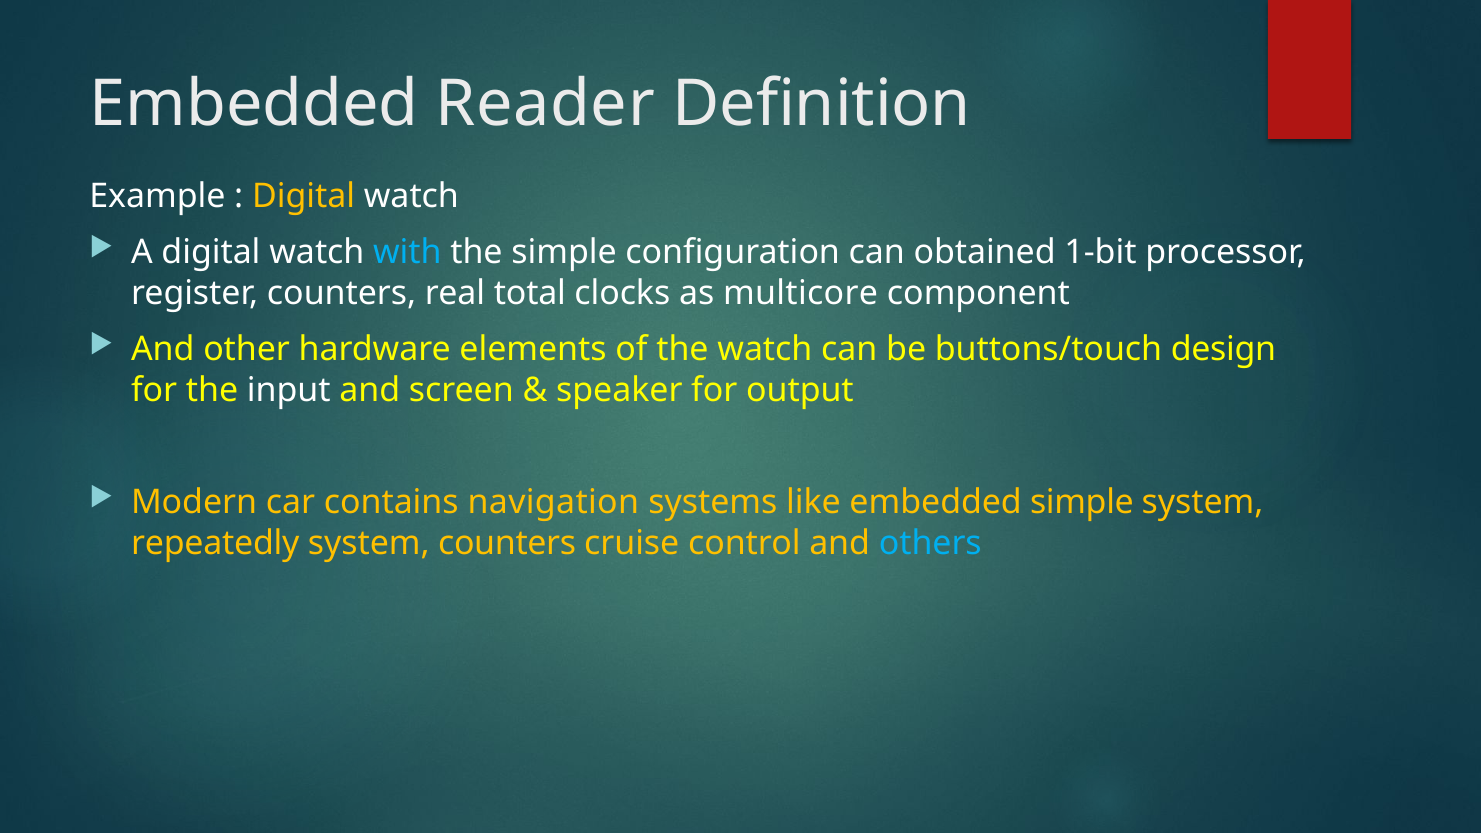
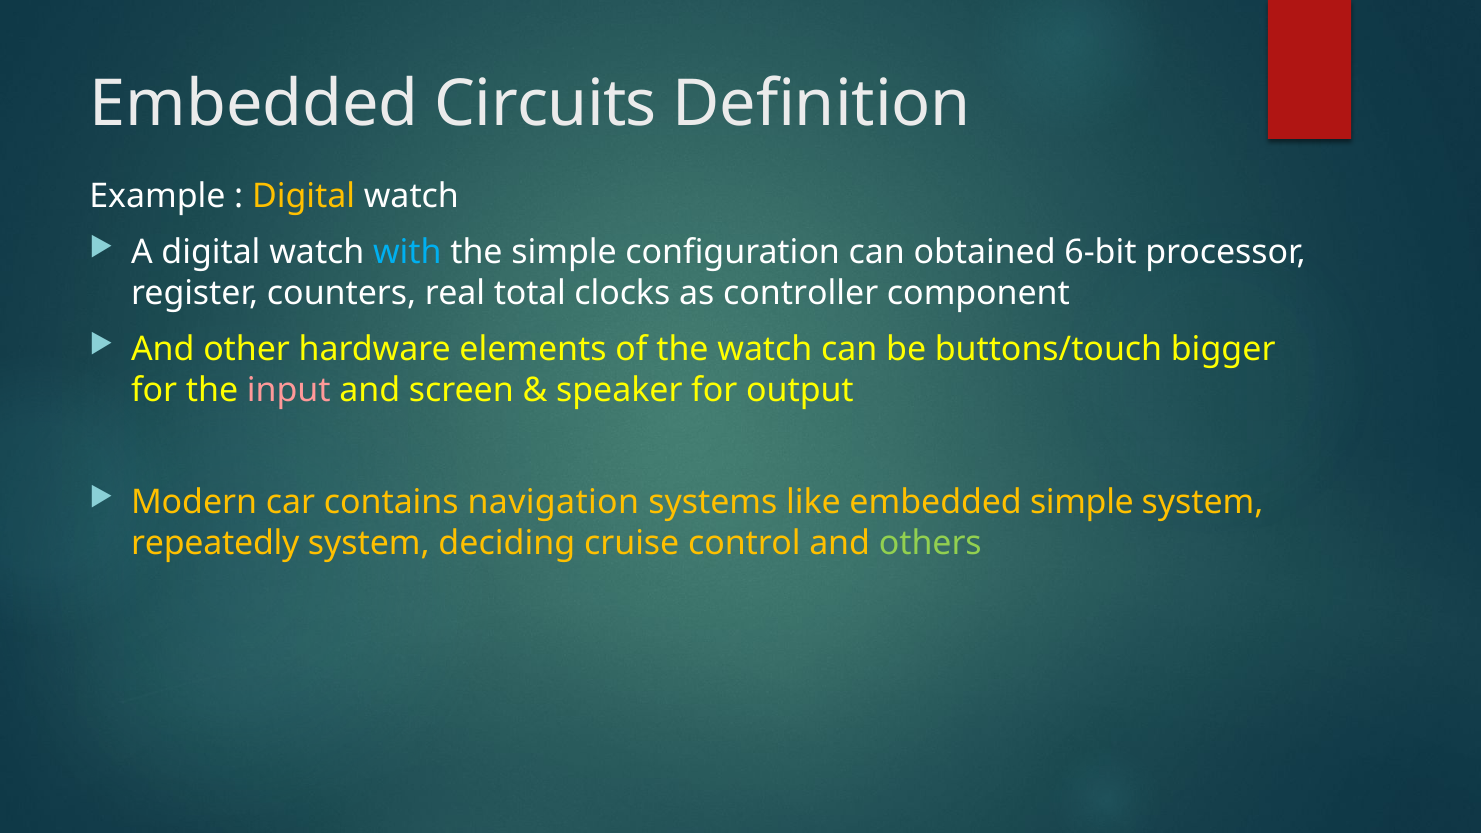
Reader: Reader -> Circuits
1-bit: 1-bit -> 6-bit
multicore: multicore -> controller
design: design -> bigger
input colour: white -> pink
system counters: counters -> deciding
others colour: light blue -> light green
